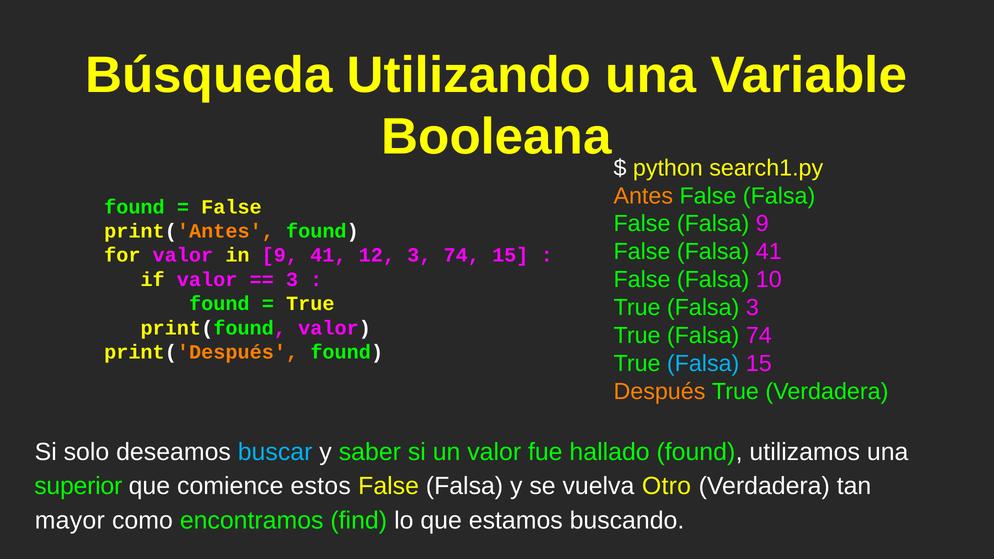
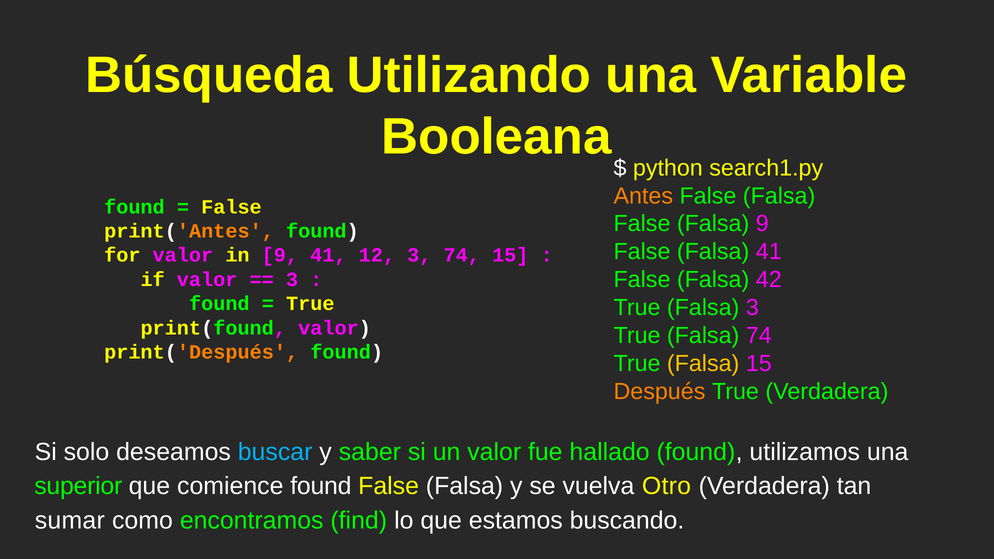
10: 10 -> 42
Falsa at (703, 364) colour: light blue -> yellow
comience estos: estos -> found
mayor: mayor -> sumar
